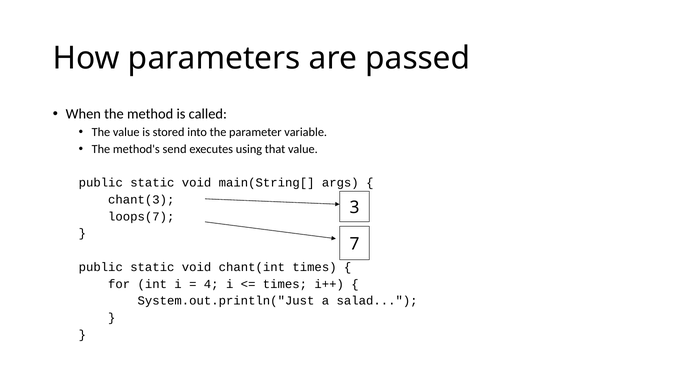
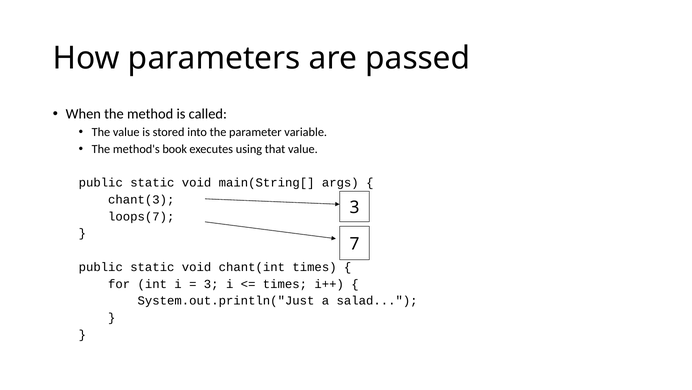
send: send -> book
4 at (211, 283): 4 -> 3
